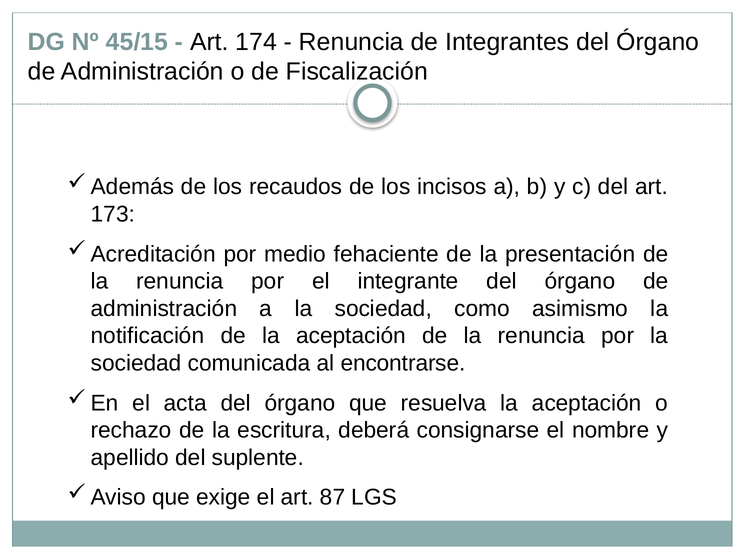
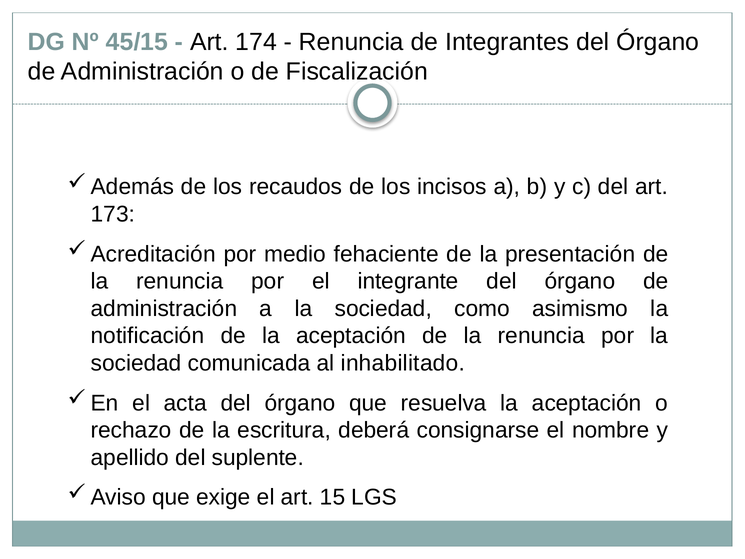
encontrarse: encontrarse -> inhabilitado
87: 87 -> 15
